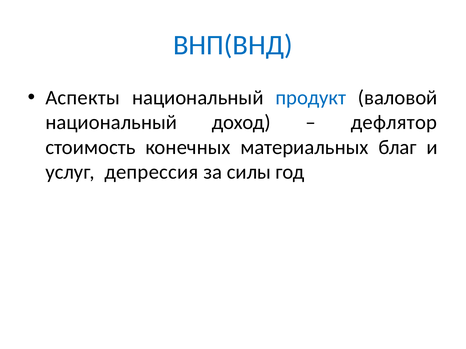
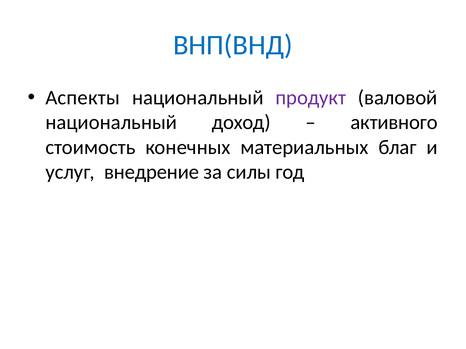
продукт colour: blue -> purple
дефлятор: дефлятор -> активного
депрессия: депрессия -> внедрение
